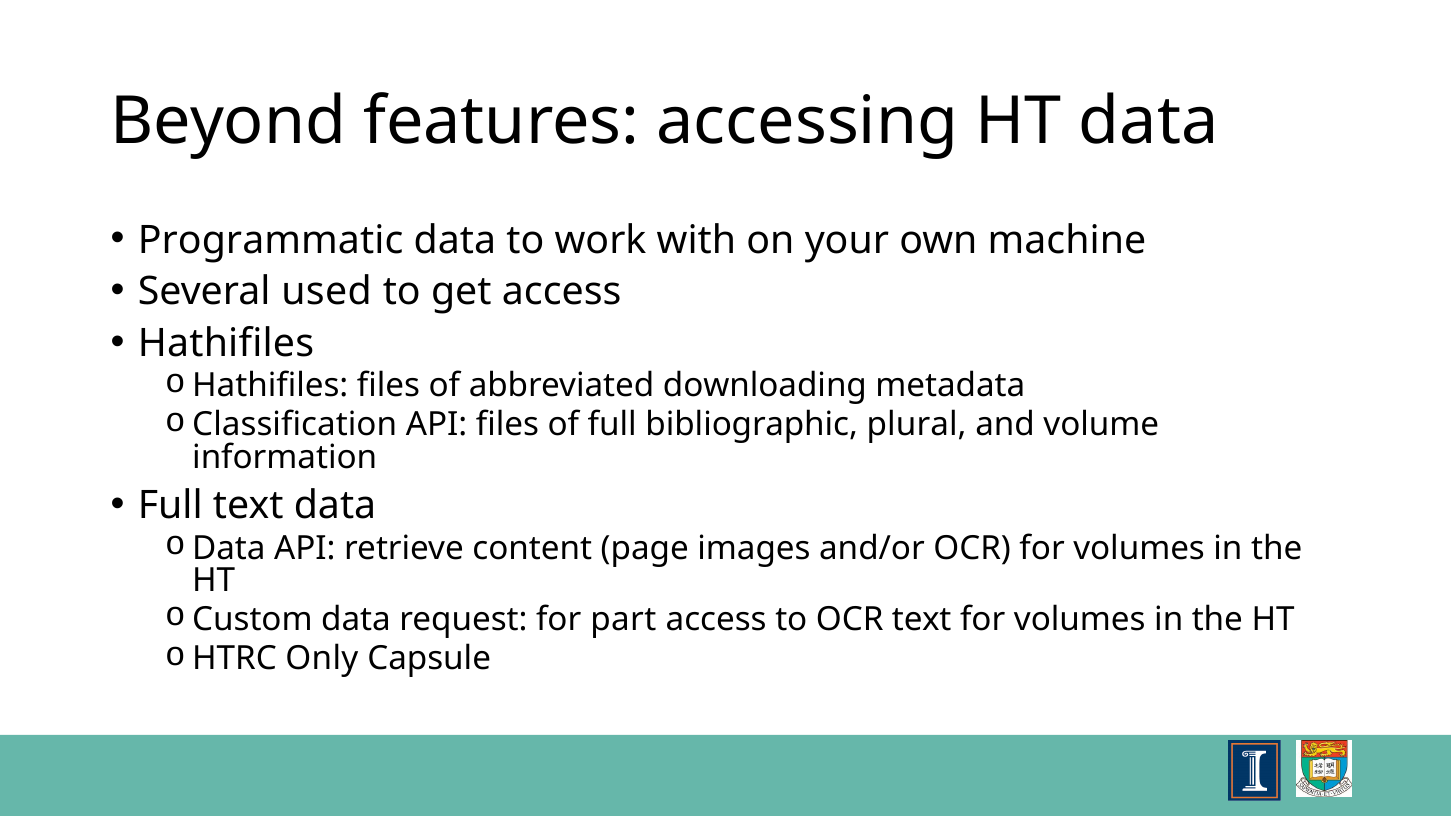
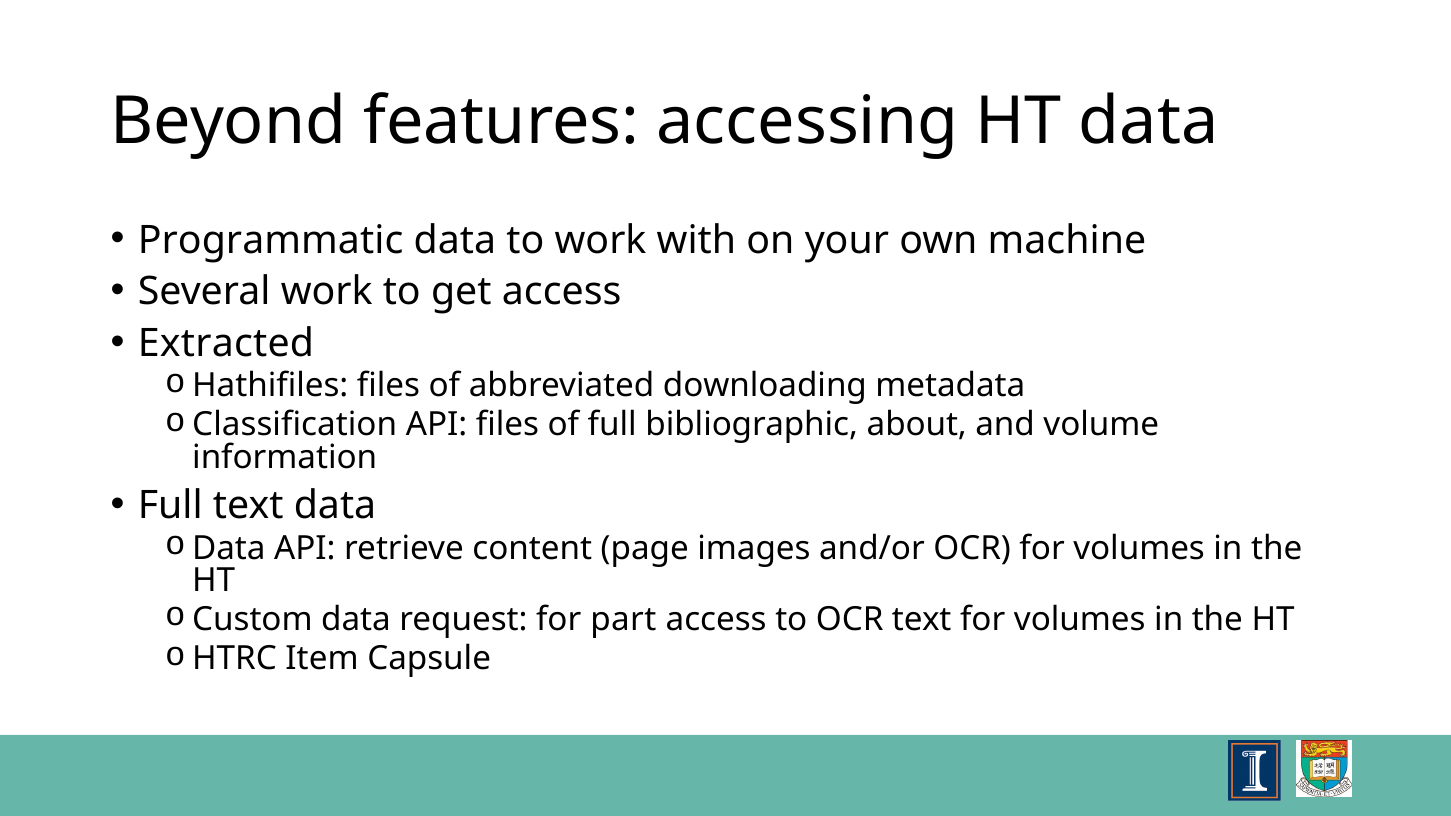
Several used: used -> work
Hathifiles at (226, 344): Hathifiles -> Extracted
plural: plural -> about
Only: Only -> Item
